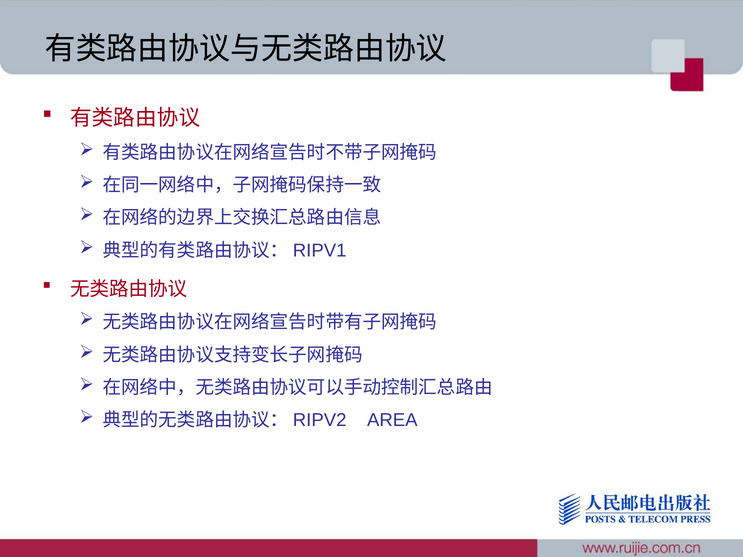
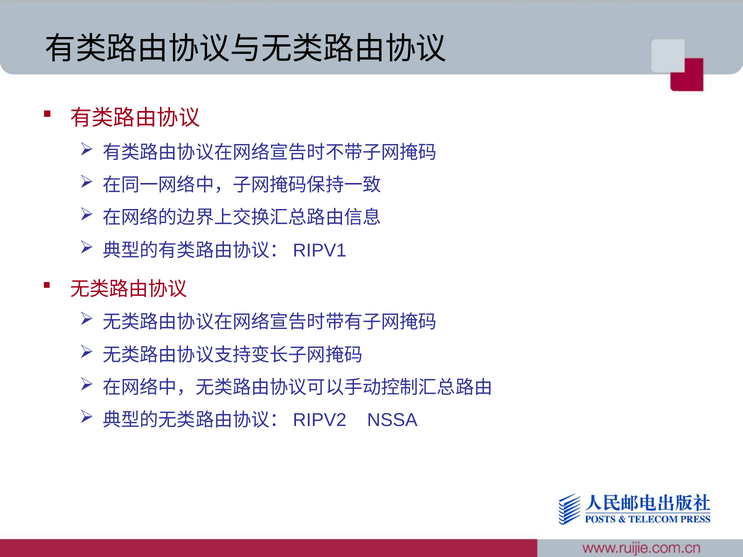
AREA: AREA -> NSSA
